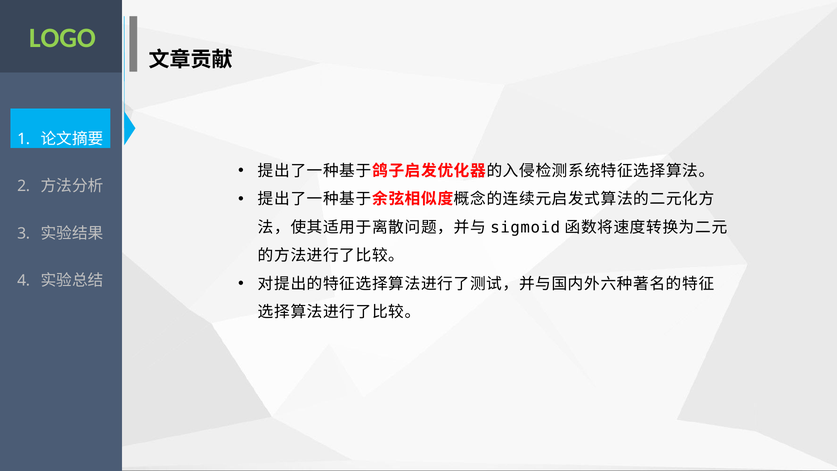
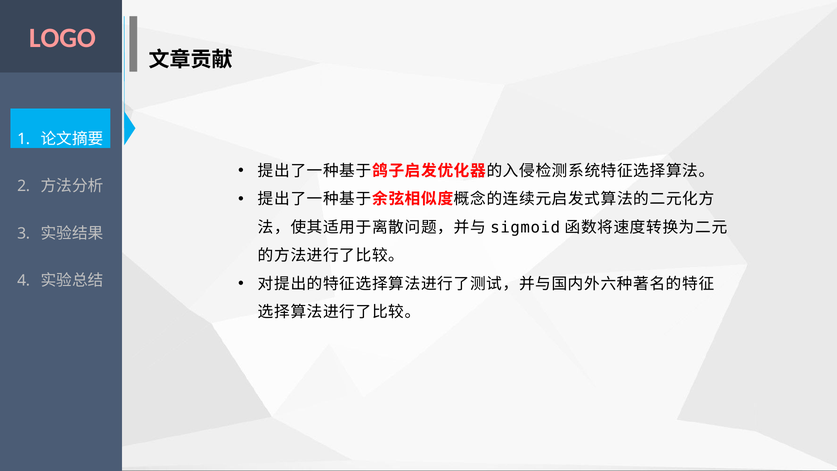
LOGO colour: light green -> pink
